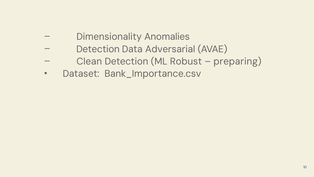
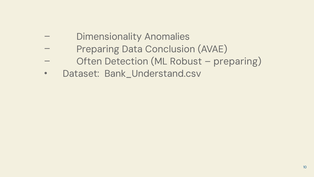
Detection at (98, 49): Detection -> Preparing
Adversarial: Adversarial -> Conclusion
Clean: Clean -> Often
Bank_Importance.csv: Bank_Importance.csv -> Bank_Understand.csv
